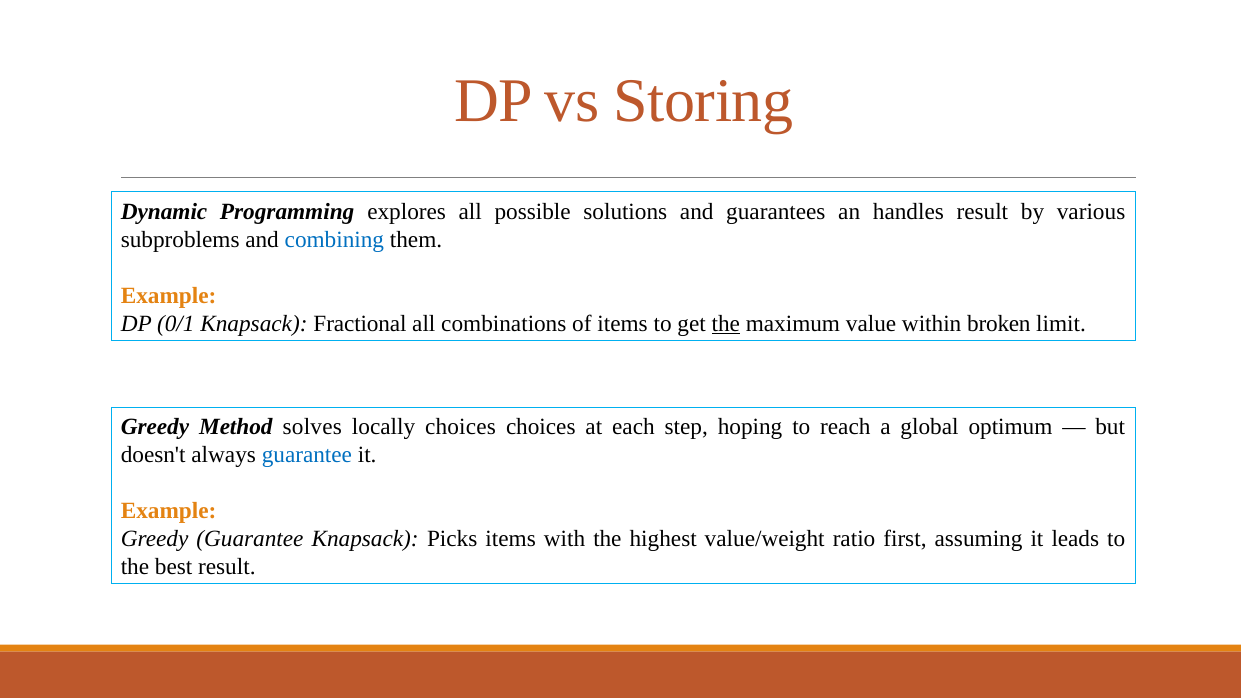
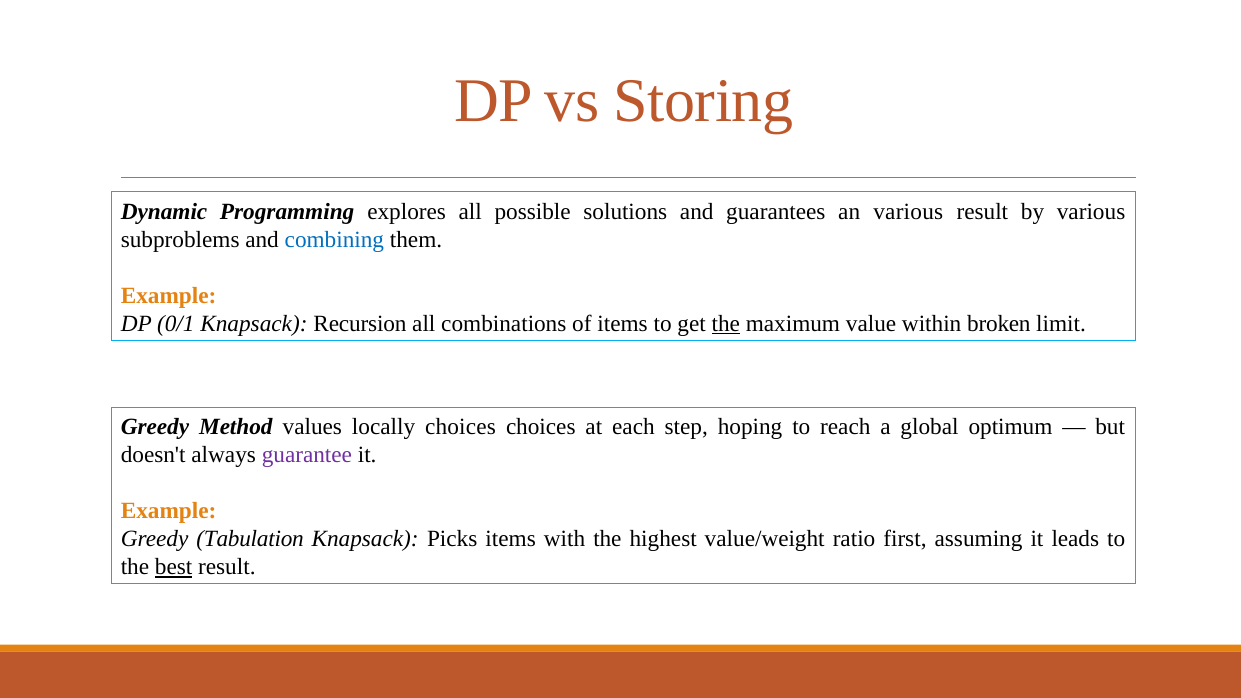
an handles: handles -> various
Fractional: Fractional -> Recursion
solves: solves -> values
guarantee at (307, 455) colour: blue -> purple
Greedy Guarantee: Guarantee -> Tabulation
best underline: none -> present
